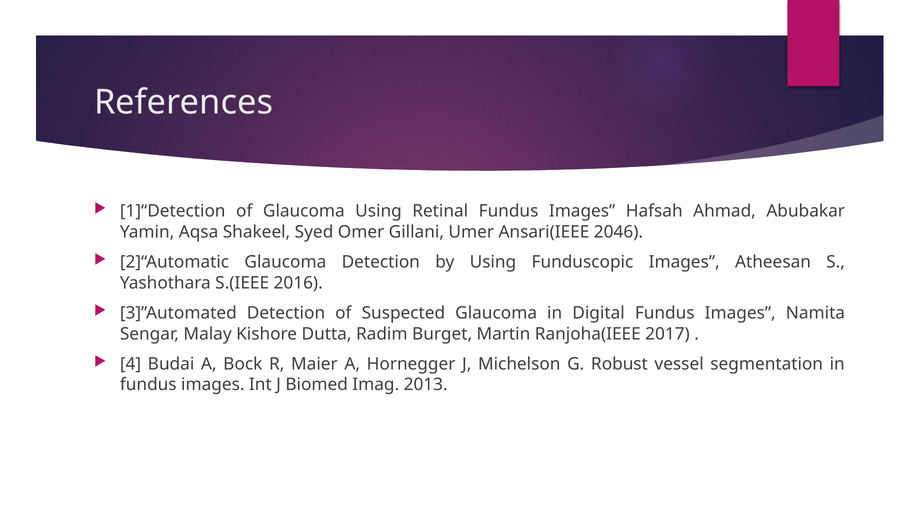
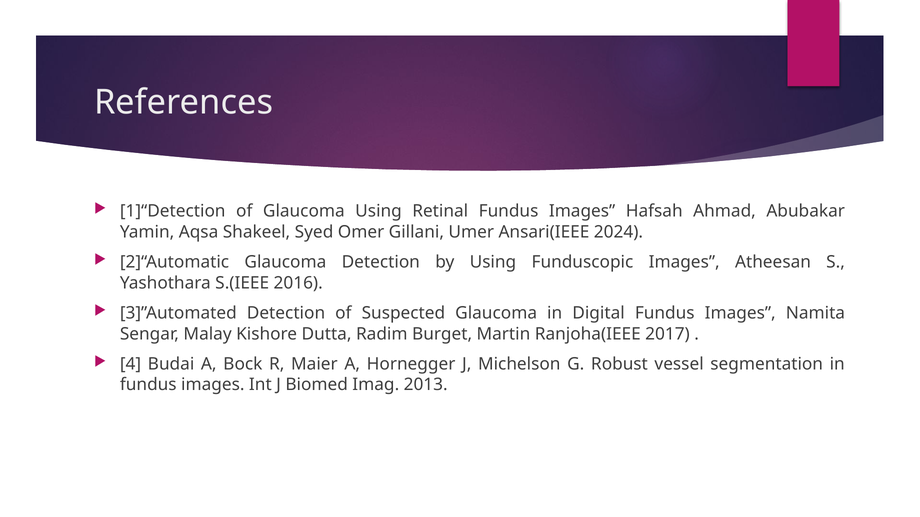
2046: 2046 -> 2024
